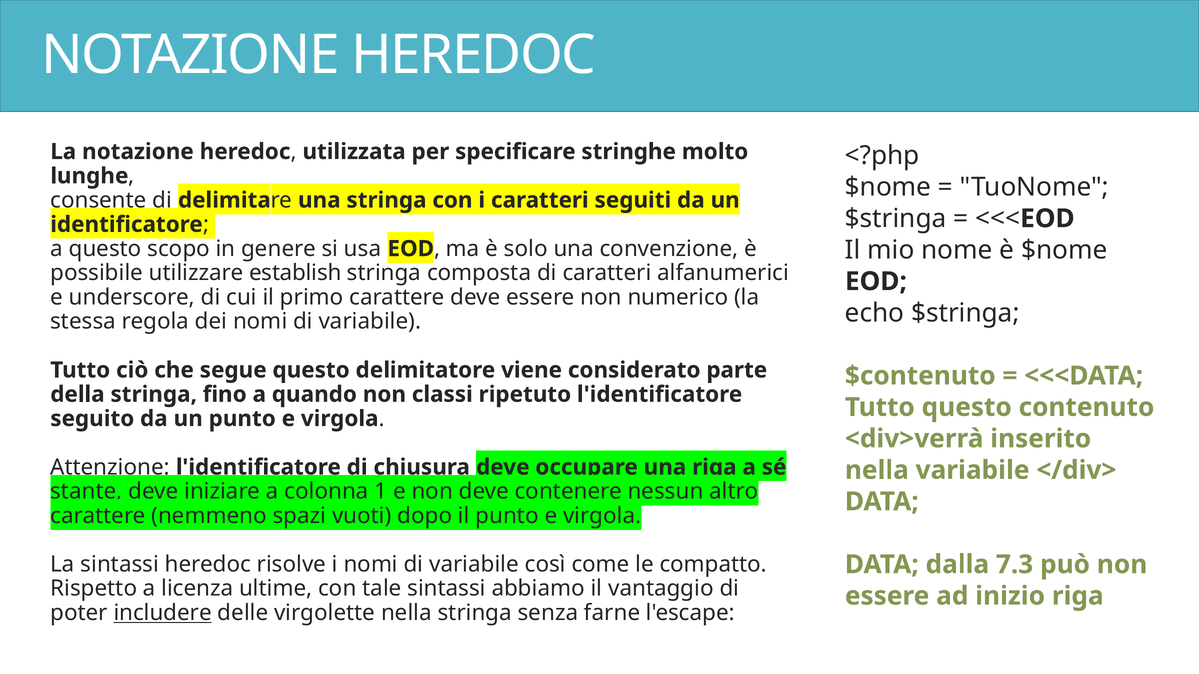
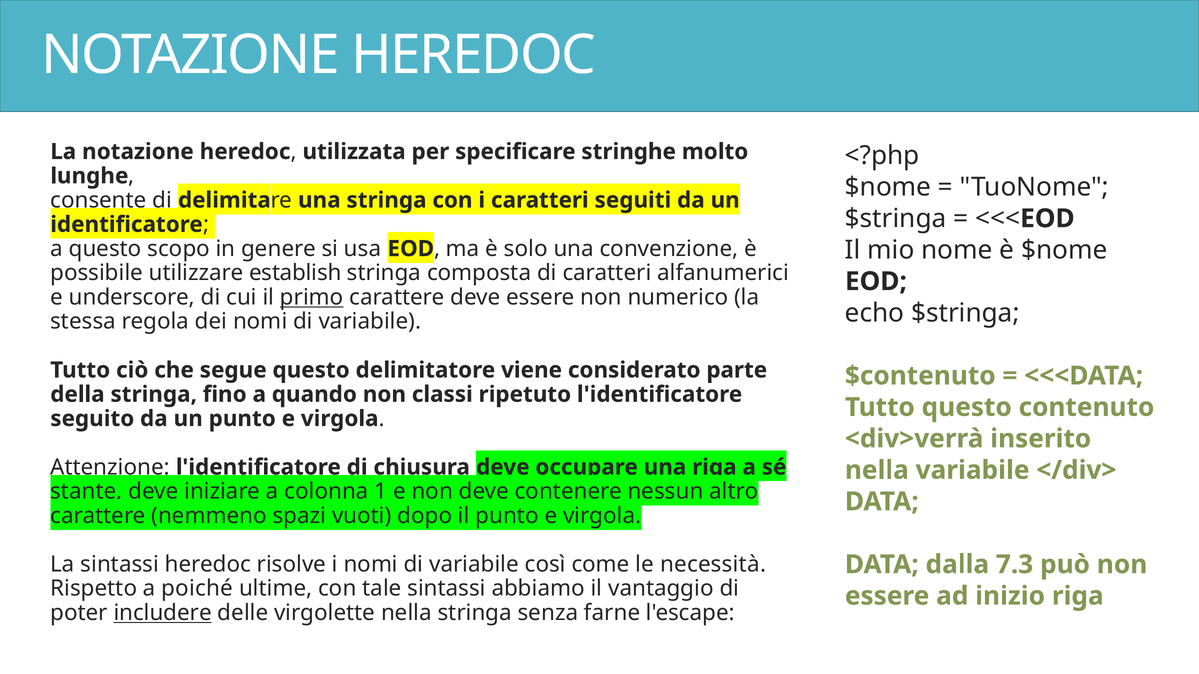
primo underline: none -> present
compatto: compatto -> necessità
licenza: licenza -> poiché
